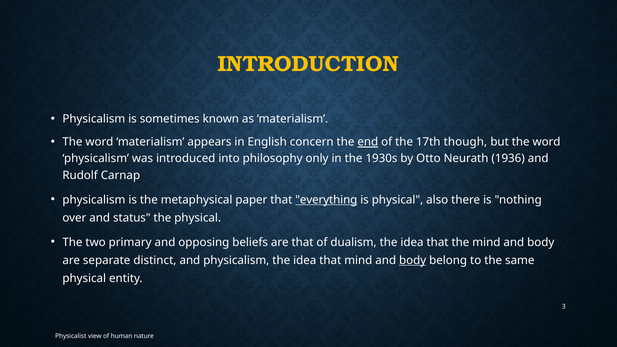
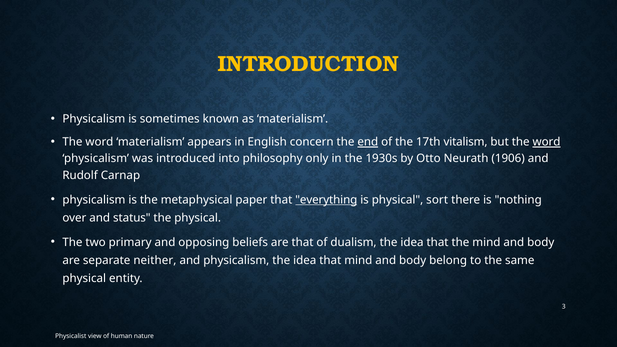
though: though -> vitalism
word at (547, 142) underline: none -> present
1936: 1936 -> 1906
also: also -> sort
distinct: distinct -> neither
body at (413, 260) underline: present -> none
